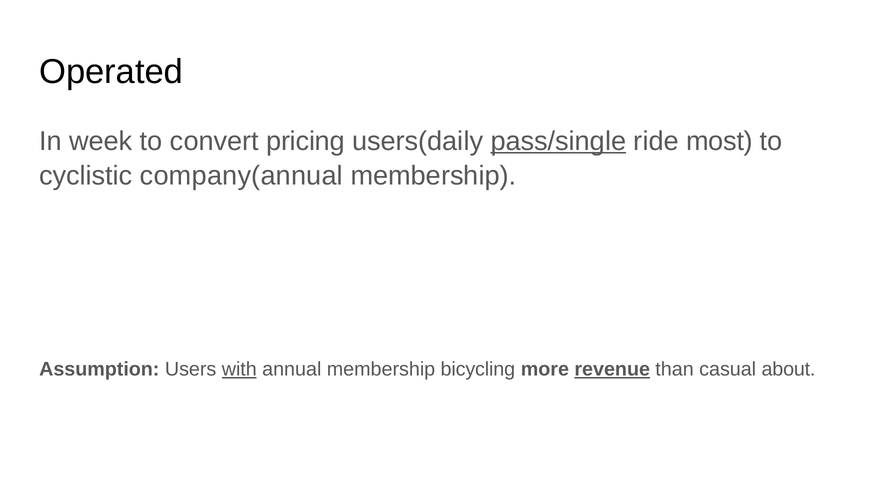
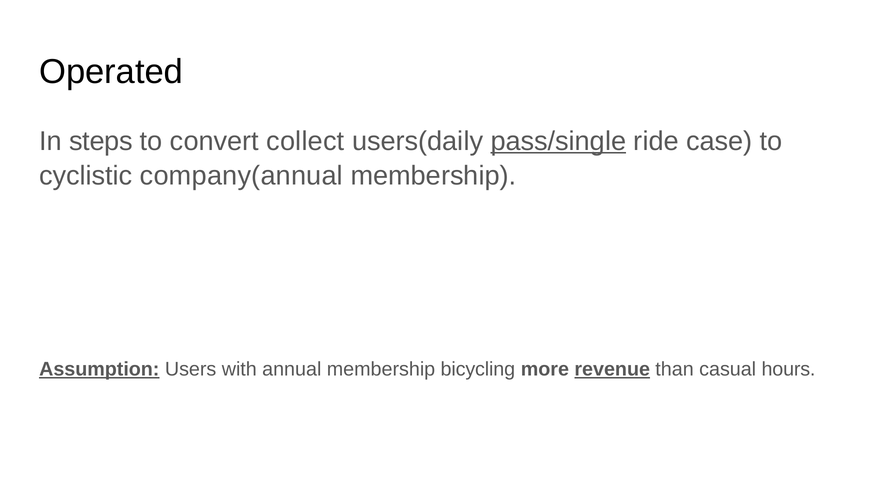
week: week -> steps
pricing: pricing -> collect
most: most -> case
Assumption underline: none -> present
with underline: present -> none
about: about -> hours
